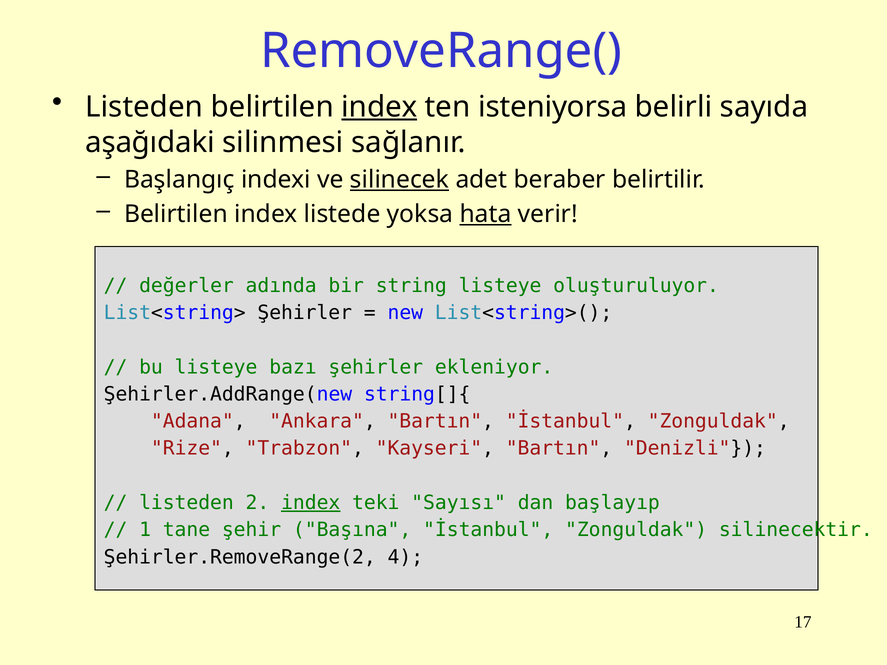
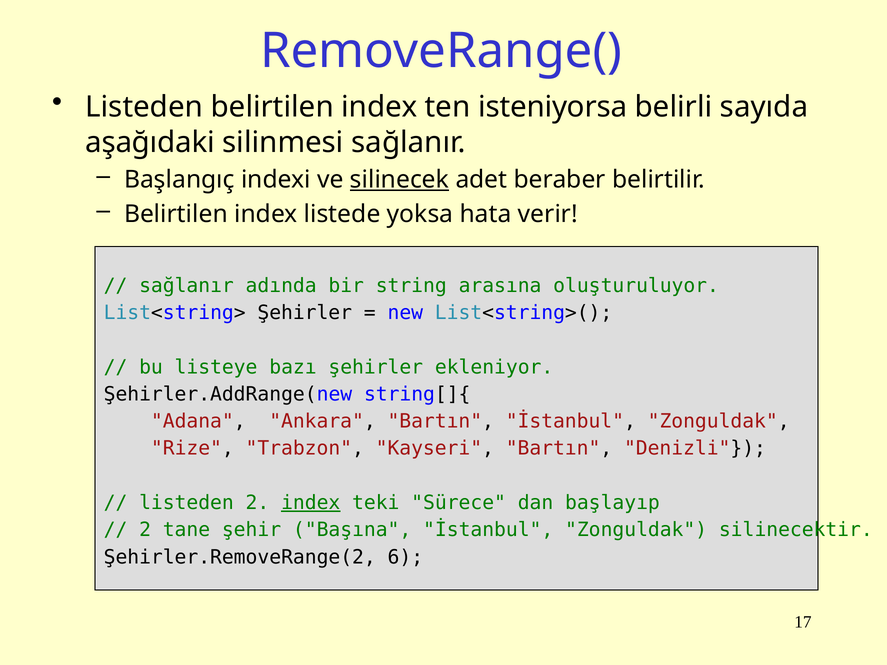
index at (379, 107) underline: present -> none
hata underline: present -> none
değerler at (186, 286): değerler -> sağlanır
string listeye: listeye -> arasına
Sayısı: Sayısı -> Sürece
1 at (145, 530): 1 -> 2
4: 4 -> 6
